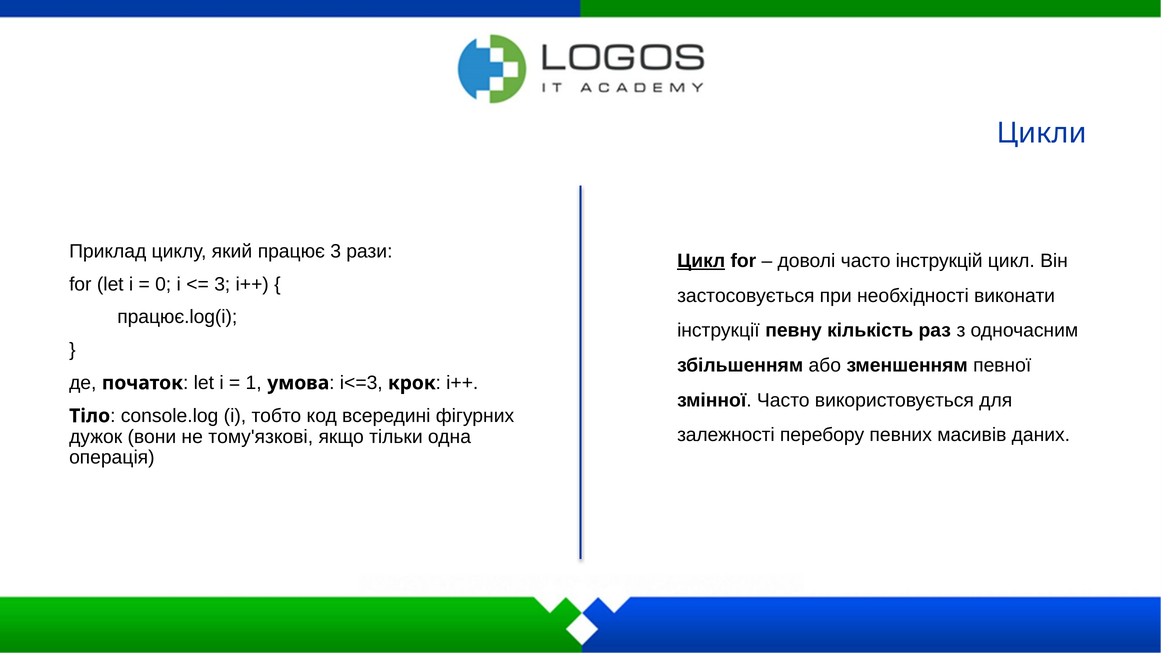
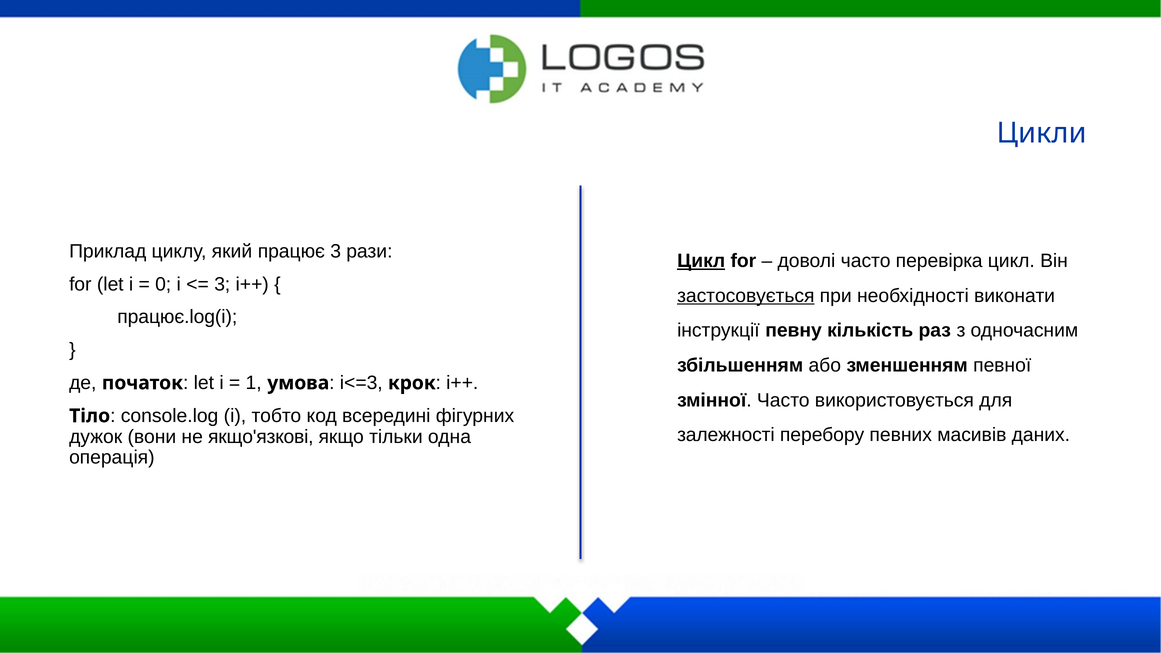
інструкцій: інструкцій -> перевірка
застосовується underline: none -> present
тому'язкові: тому'язкові -> якщо'язкові
